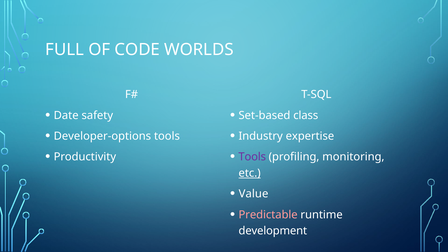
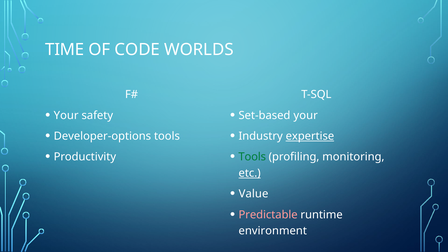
FULL: FULL -> TIME
Date at (66, 115): Date -> Your
Set-based class: class -> your
expertise underline: none -> present
Tools at (252, 157) colour: purple -> green
development: development -> environment
